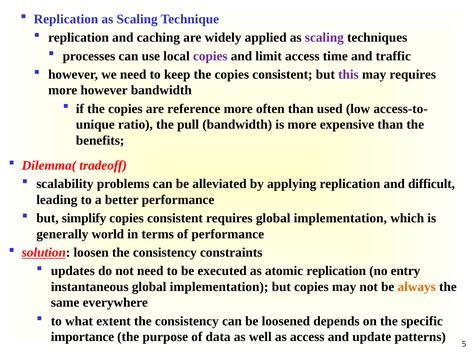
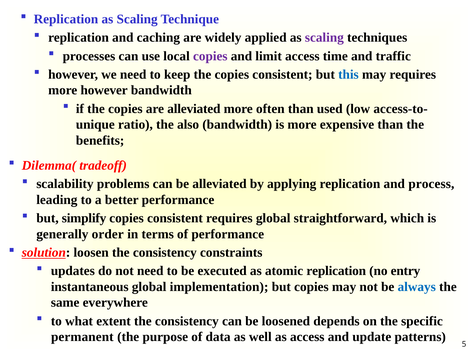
this colour: purple -> blue
are reference: reference -> alleviated
pull: pull -> also
difficult: difficult -> process
requires global implementation: implementation -> straightforward
world: world -> order
always colour: orange -> blue
importance: importance -> permanent
